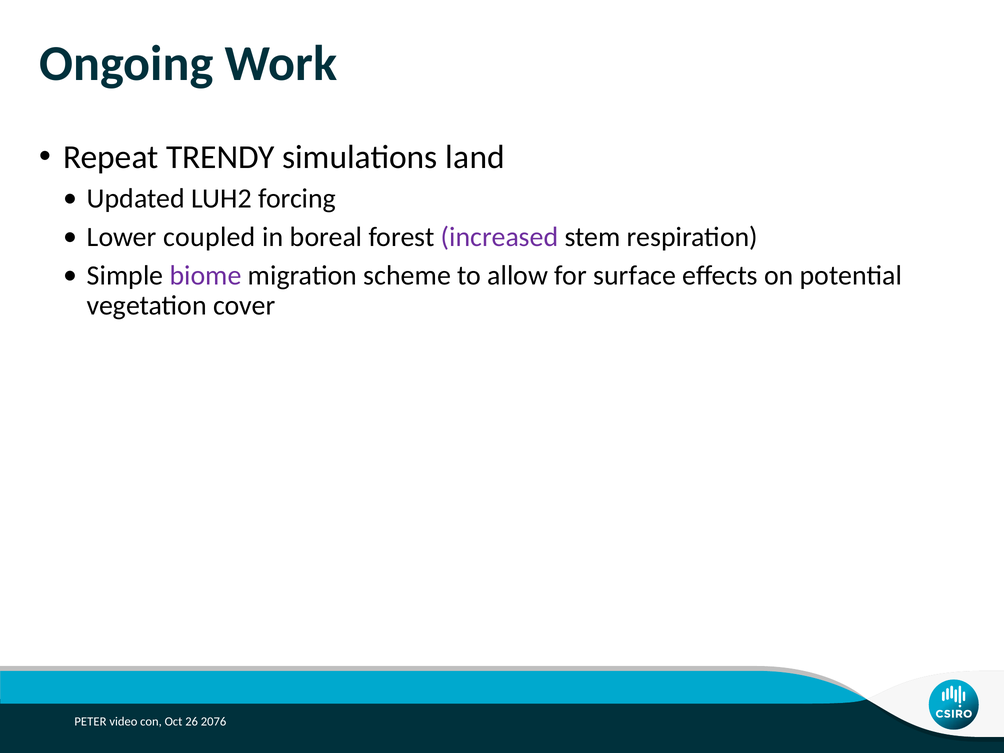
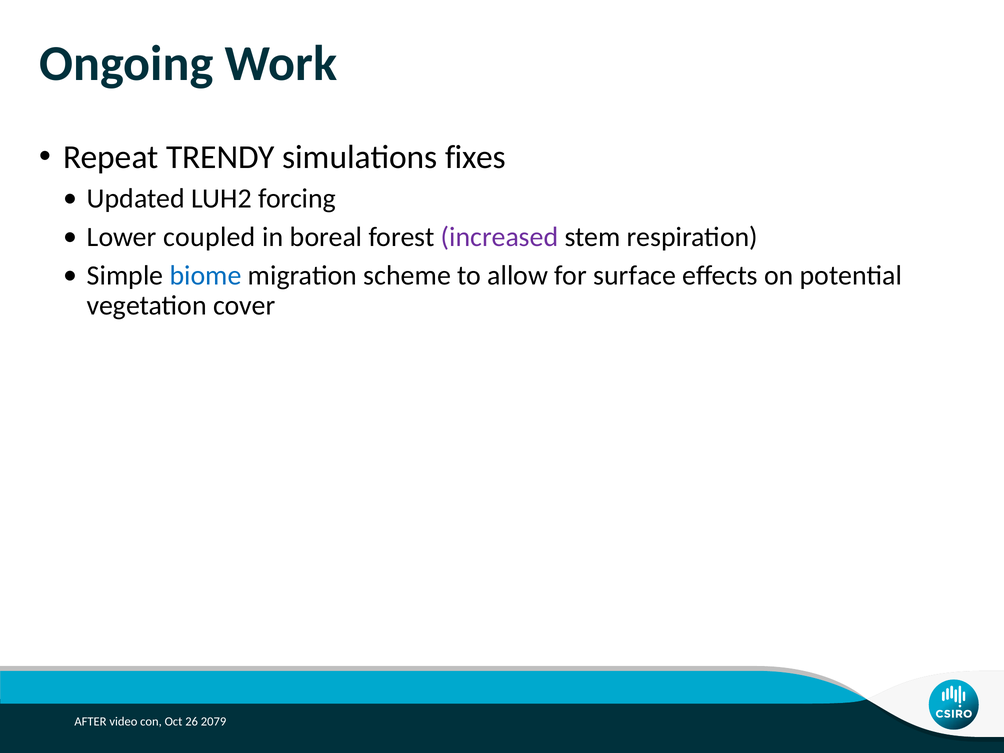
land: land -> fixes
biome colour: purple -> blue
PETER: PETER -> AFTER
2076: 2076 -> 2079
